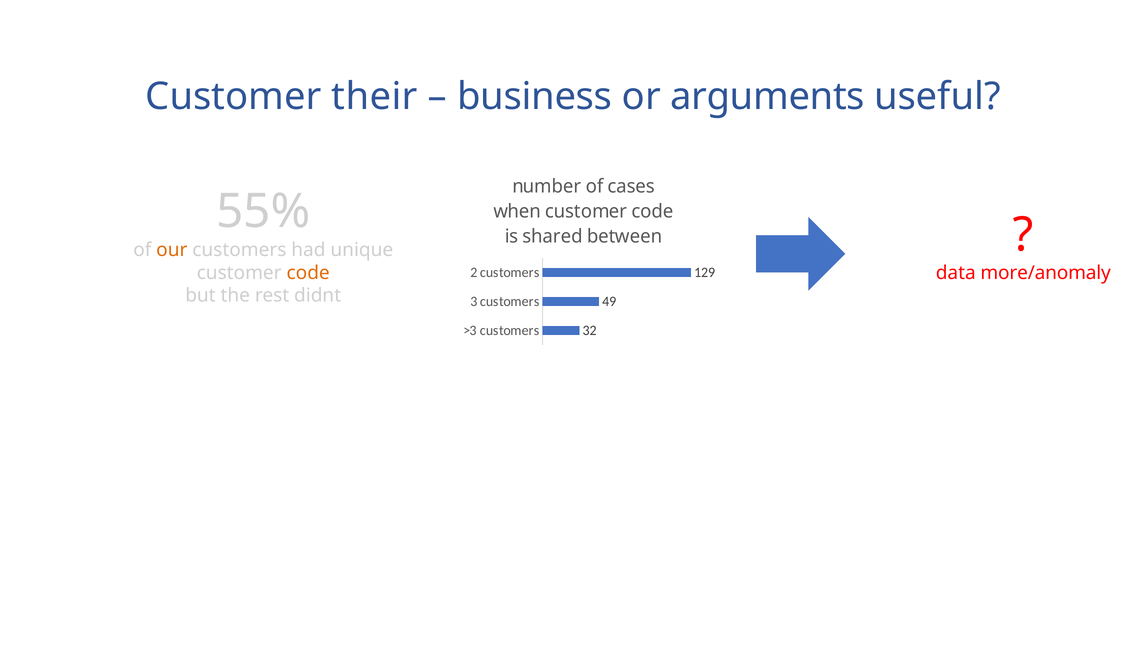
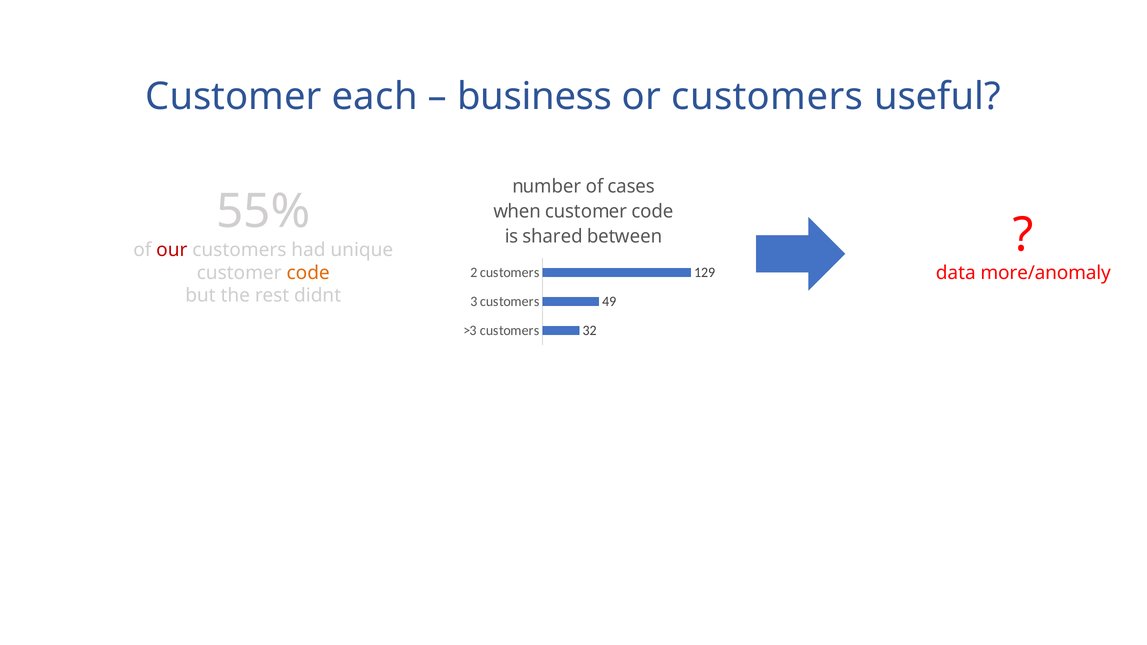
their: their -> each
or arguments: arguments -> customers
our colour: orange -> red
